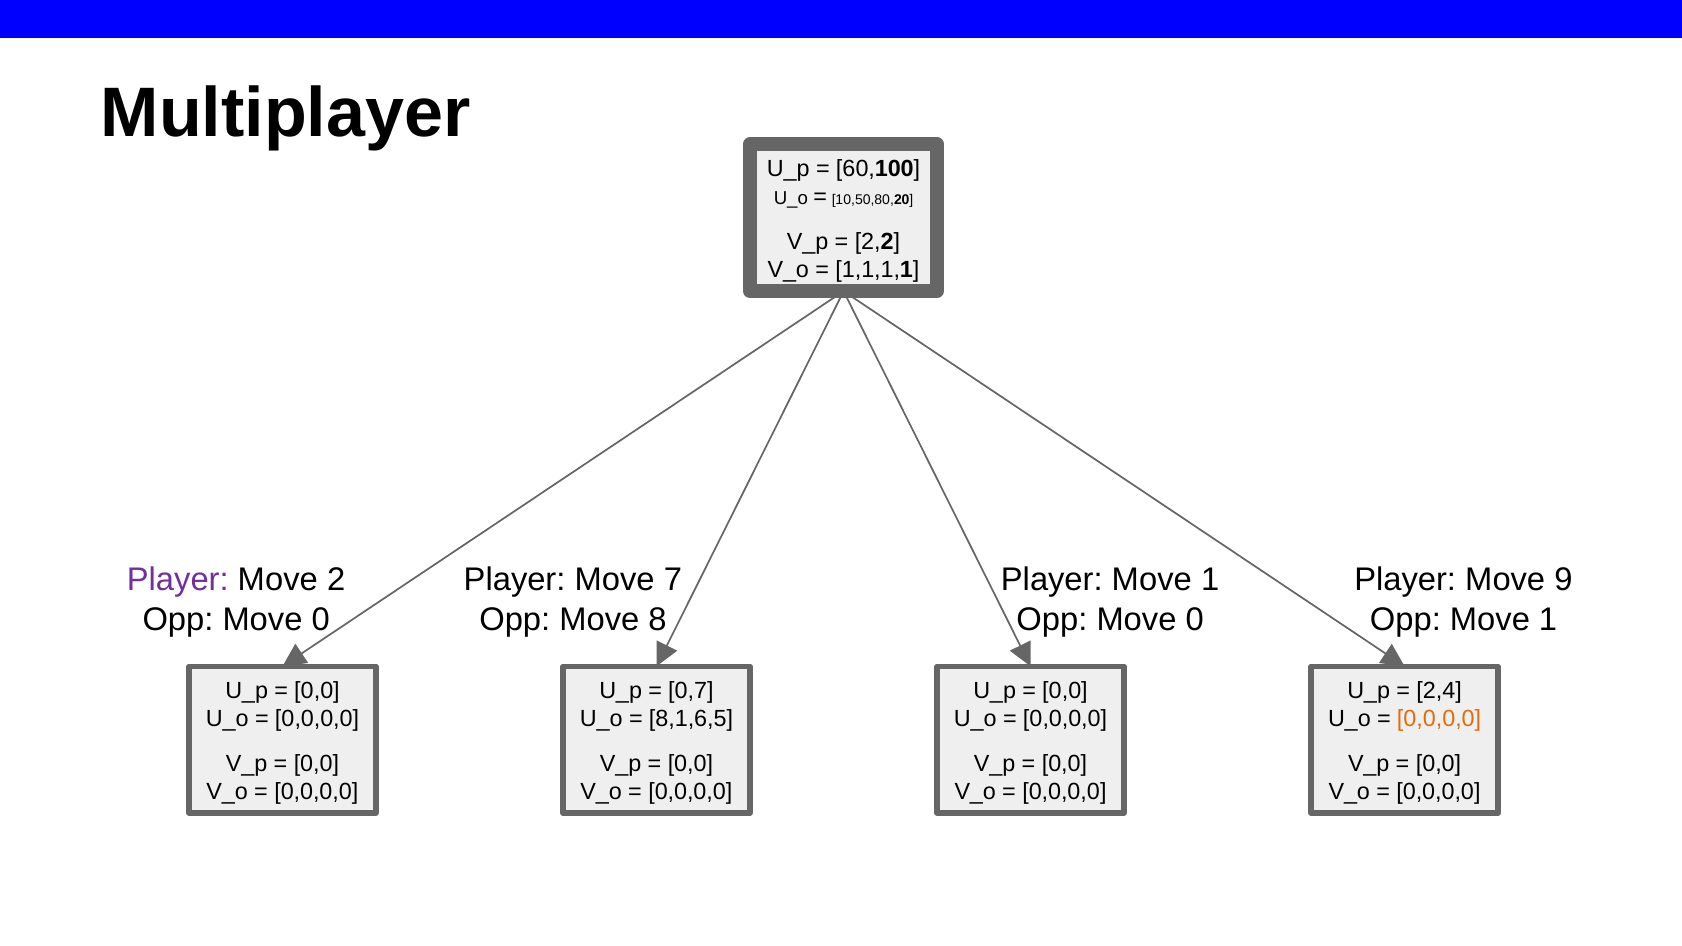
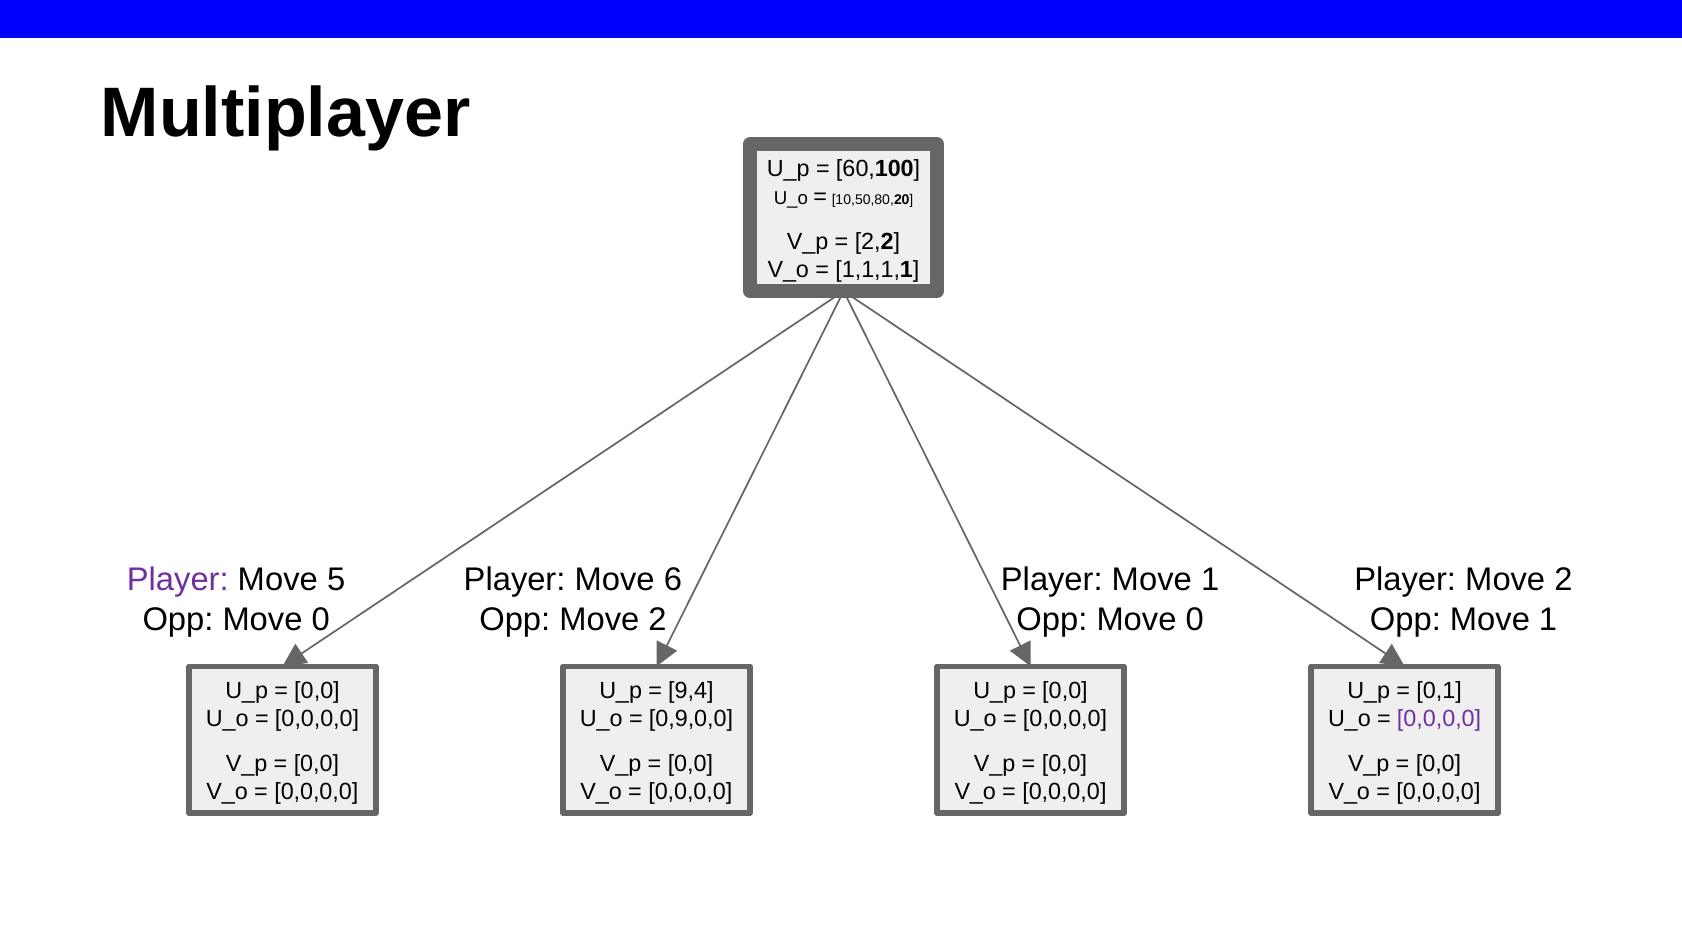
2: 2 -> 5
7: 7 -> 6
Player Move 9: 9 -> 2
Opp Move 8: 8 -> 2
0,7: 0,7 -> 9,4
2,4: 2,4 -> 0,1
8,1,6,5: 8,1,6,5 -> 0,9,0,0
0,0,0,0 at (1439, 719) colour: orange -> purple
